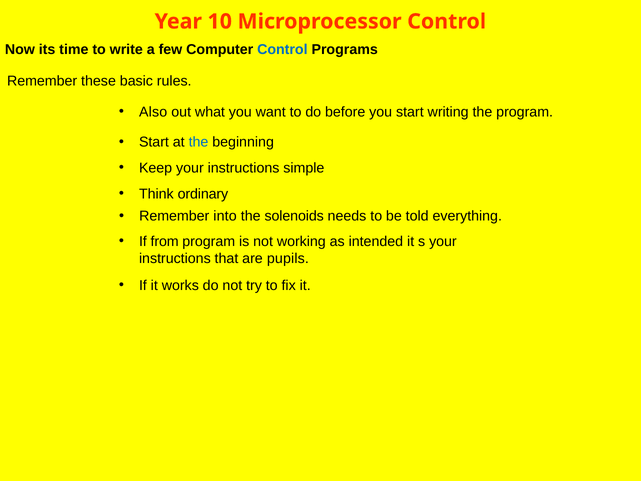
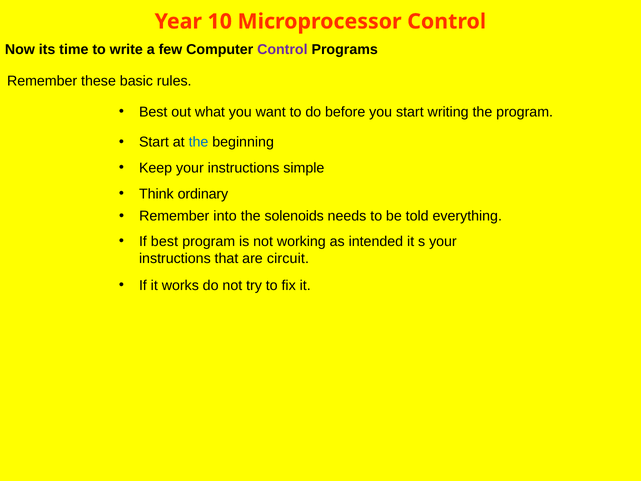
Control at (282, 50) colour: blue -> purple
Also at (153, 112): Also -> Best
If from: from -> best
pupils: pupils -> circuit
